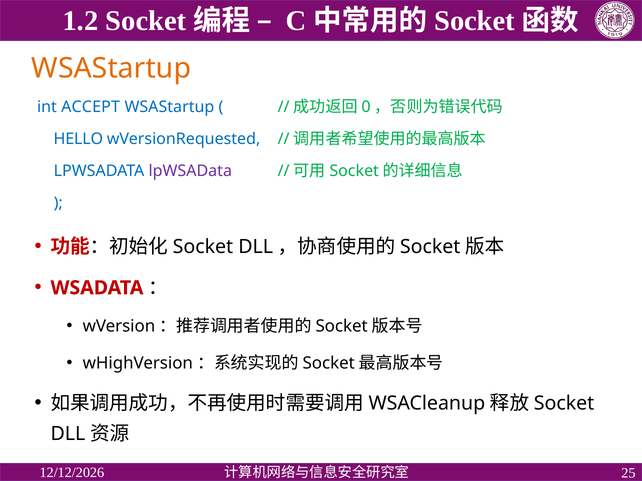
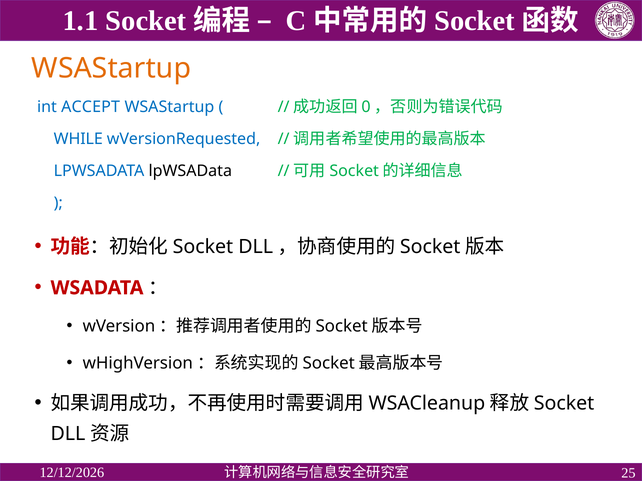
1.2: 1.2 -> 1.1
HELLO: HELLO -> WHILE
lpWSAData at (190, 171) colour: purple -> black
